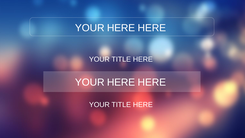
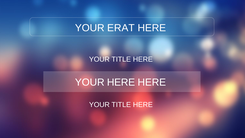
HERE at (121, 28): HERE -> ERAT
